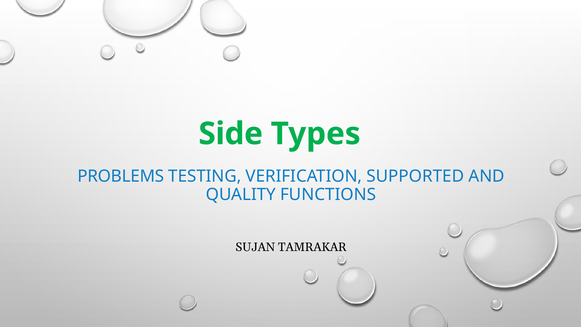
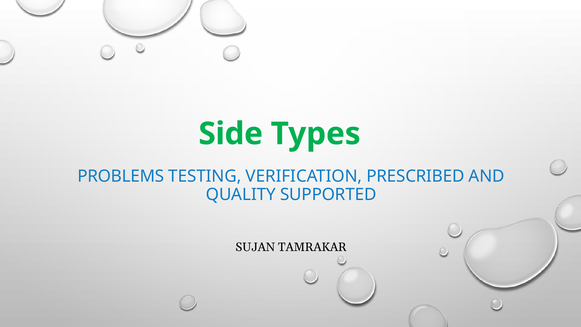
SUPPORTED: SUPPORTED -> PRESCRIBED
FUNCTIONS: FUNCTIONS -> SUPPORTED
